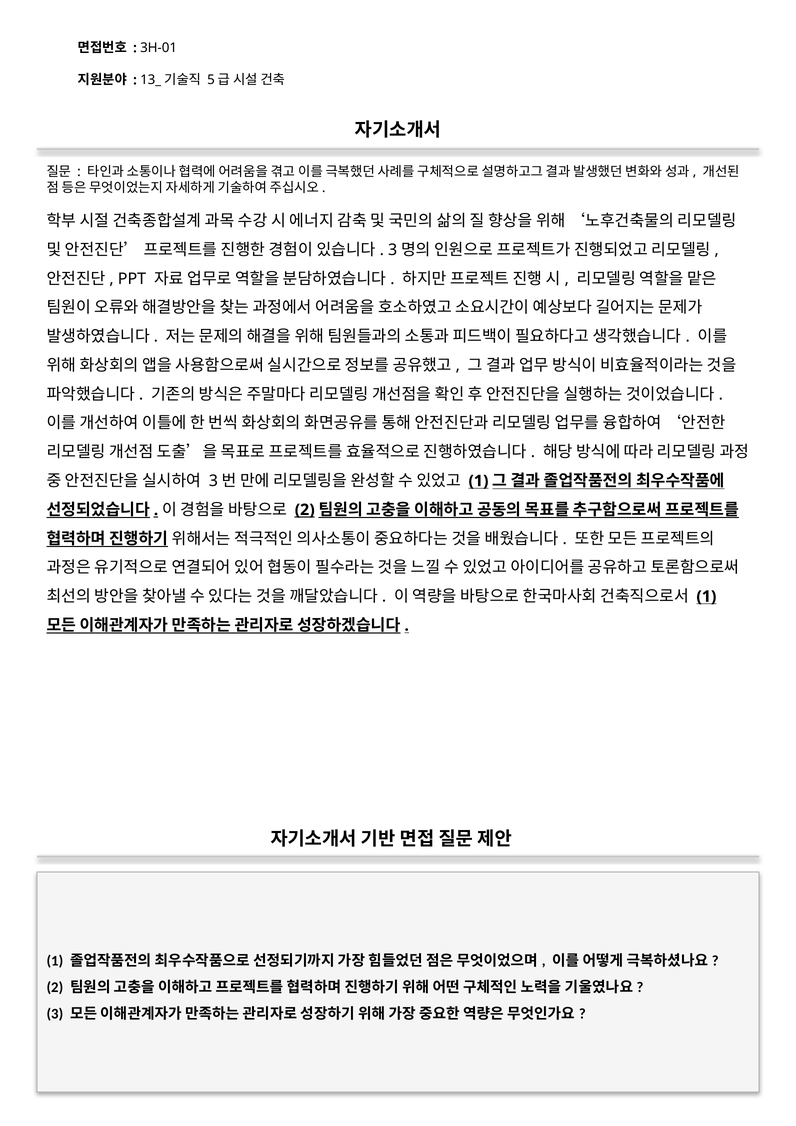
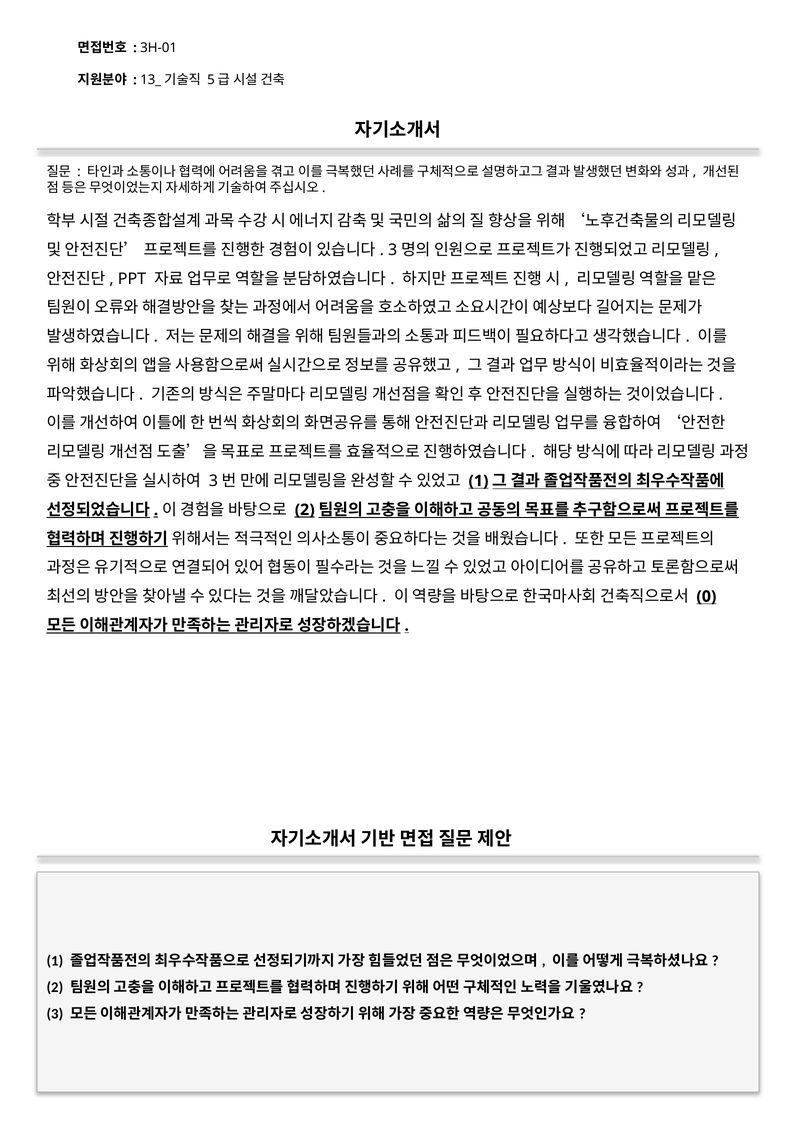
1 at (706, 596): 1 -> 0
